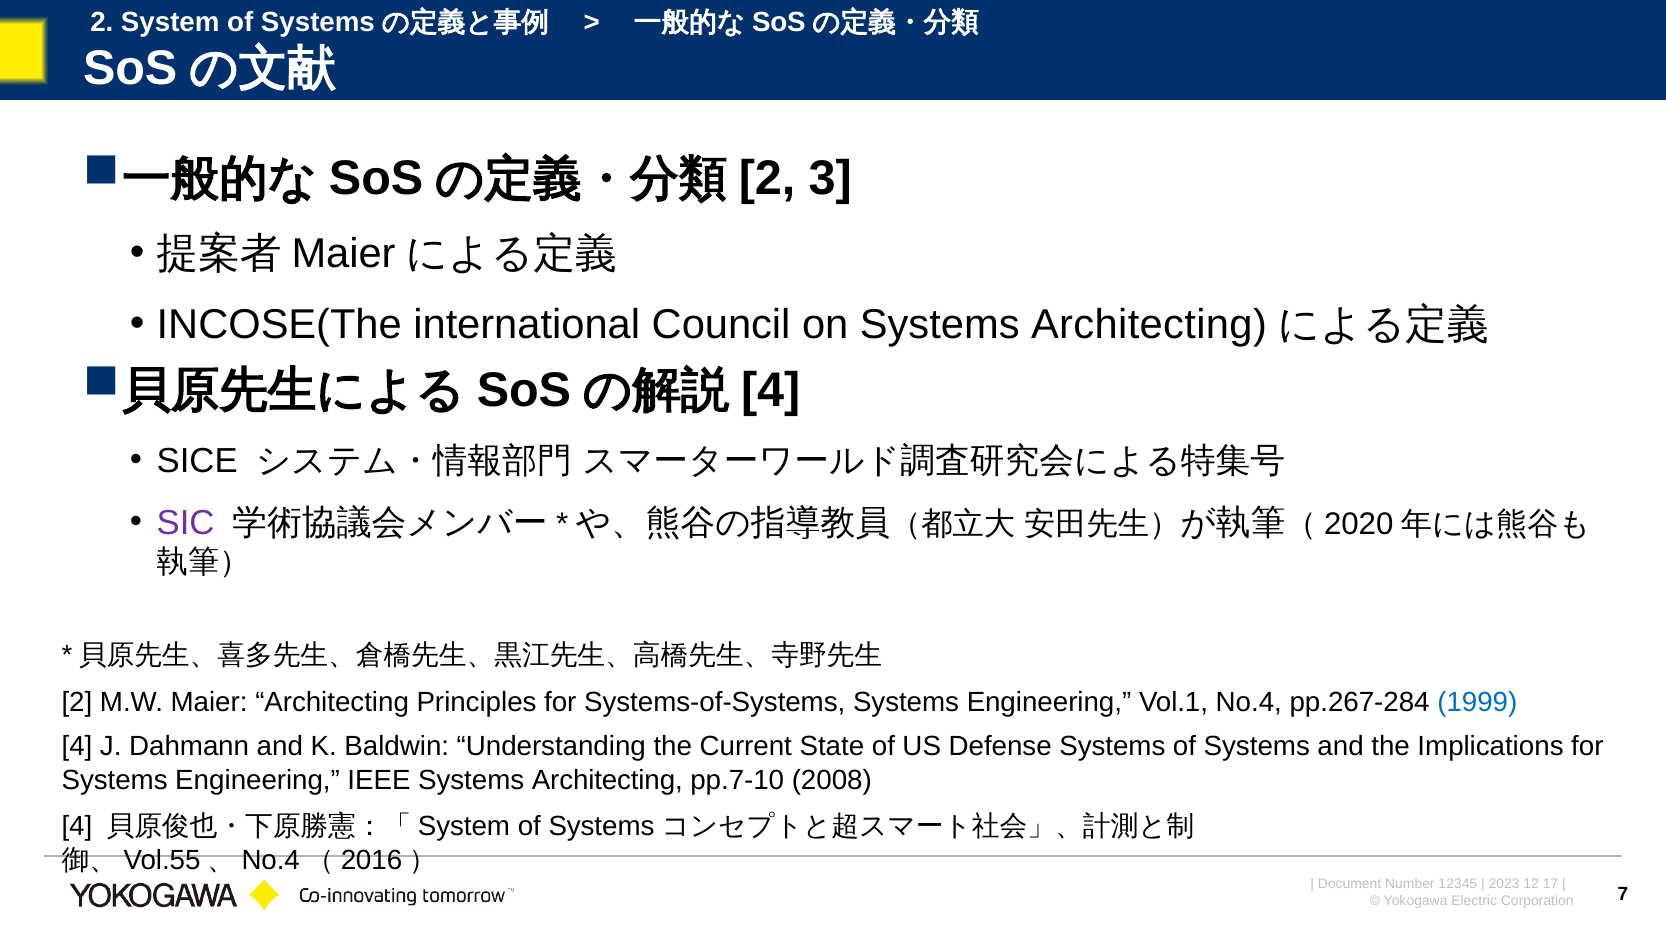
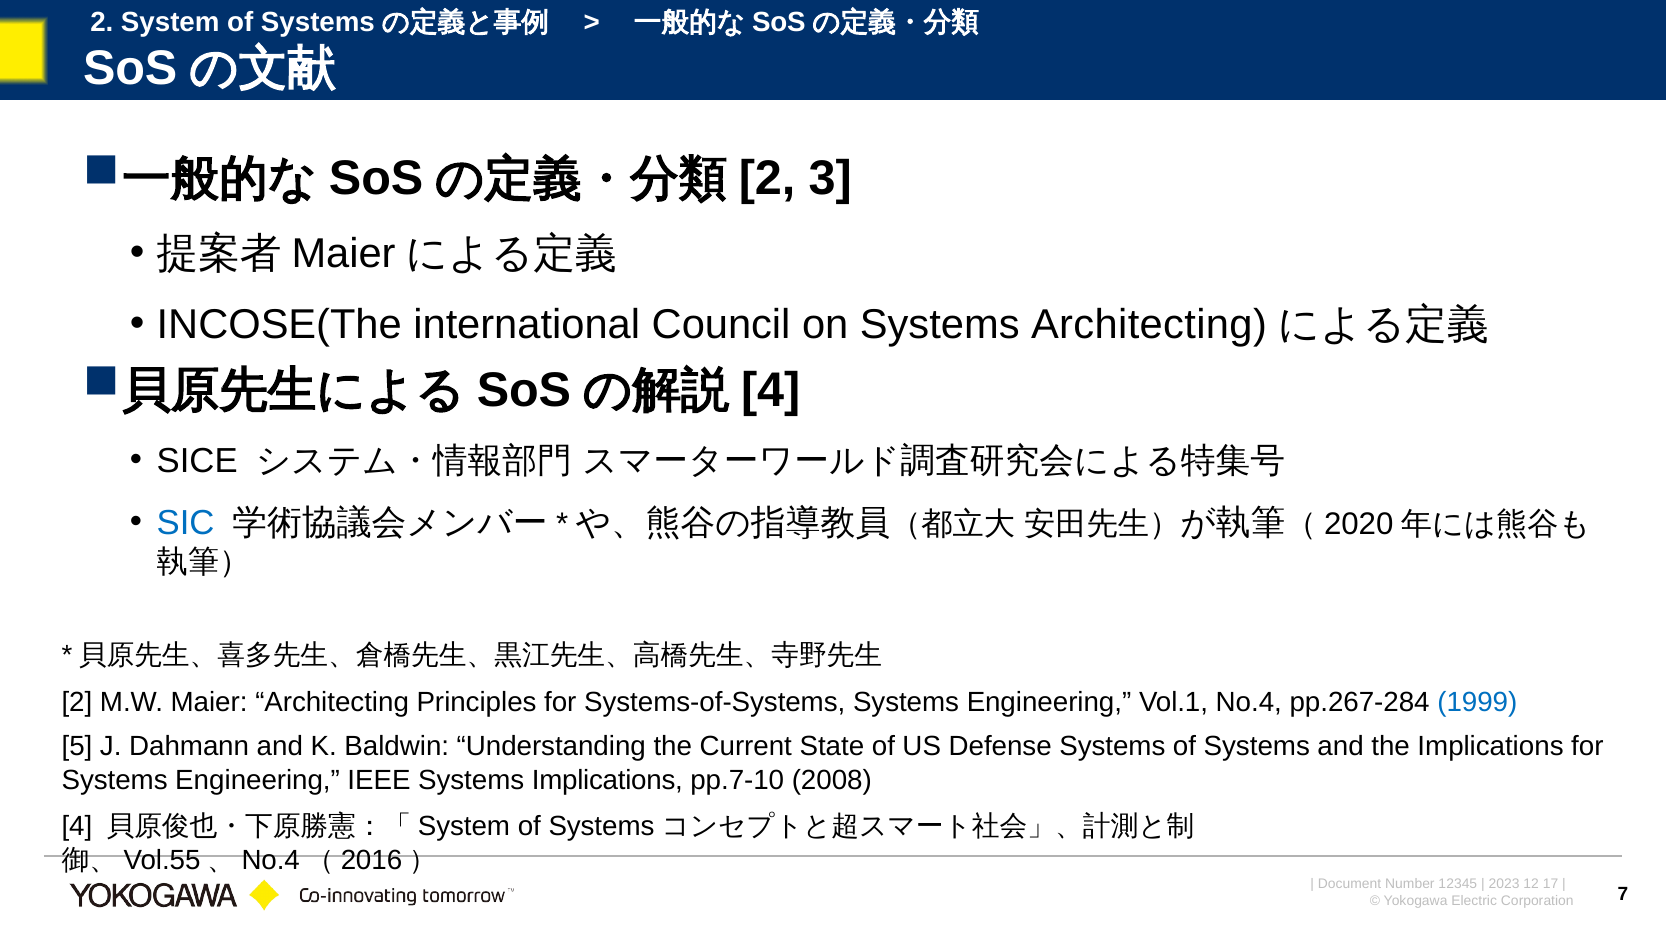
SIC colour: purple -> blue
4 at (77, 747): 4 -> 5
IEEE Systems Architecting: Architecting -> Implications
